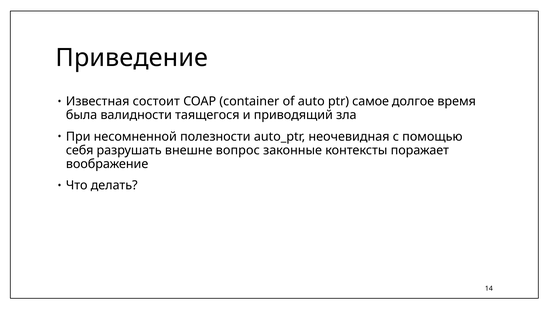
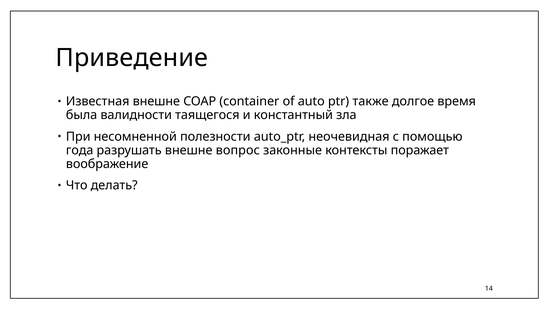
Известная состоит: состоит -> внешне
самое: самое -> также
приводящий: приводящий -> константный
себя: себя -> года
